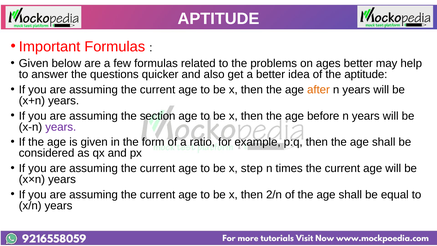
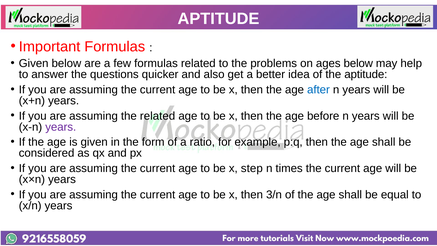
ages better: better -> below
after colour: orange -> blue
the section: section -> related
2/n: 2/n -> 3/n
